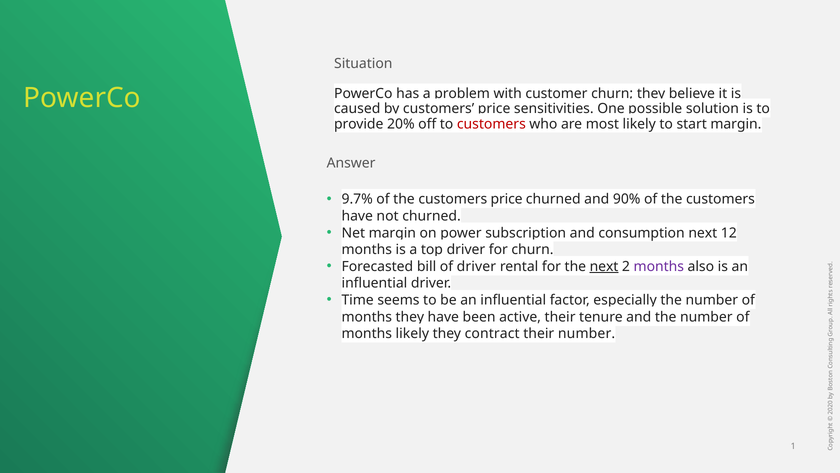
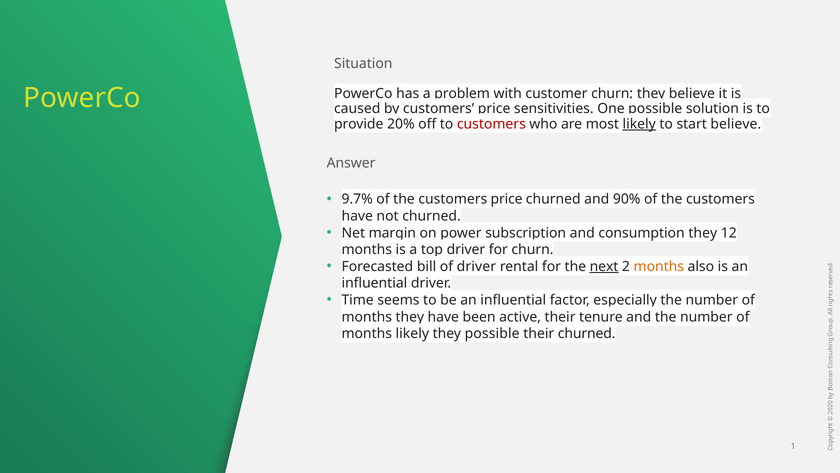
likely at (639, 124) underline: none -> present
start margin: margin -> believe
consumption next: next -> they
months at (659, 266) colour: purple -> orange
they contract: contract -> possible
their number: number -> churned
